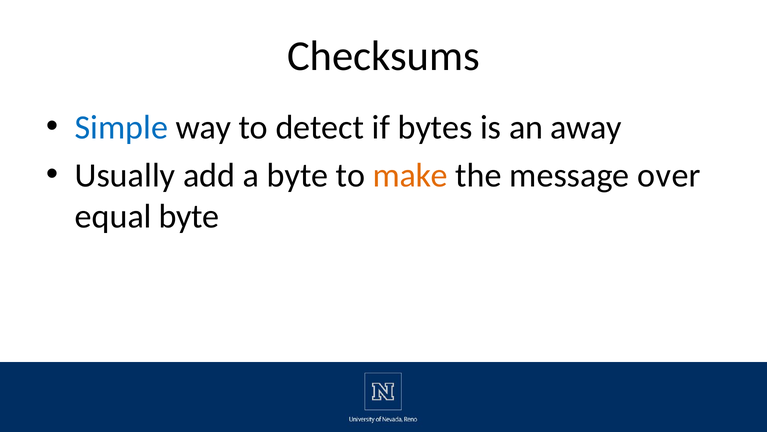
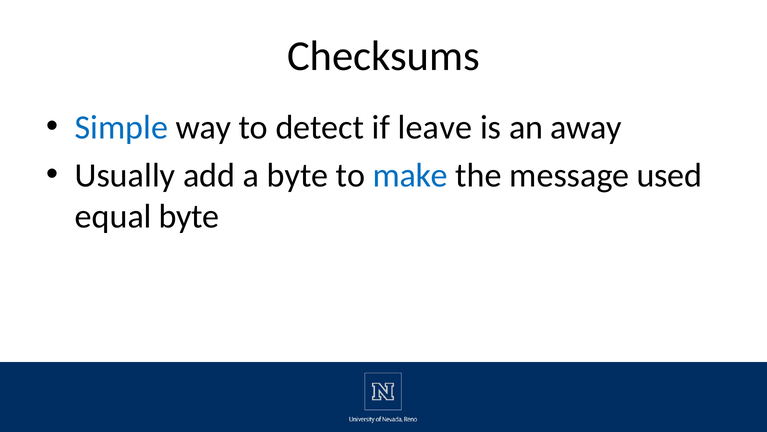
bytes: bytes -> leave
make colour: orange -> blue
over: over -> used
